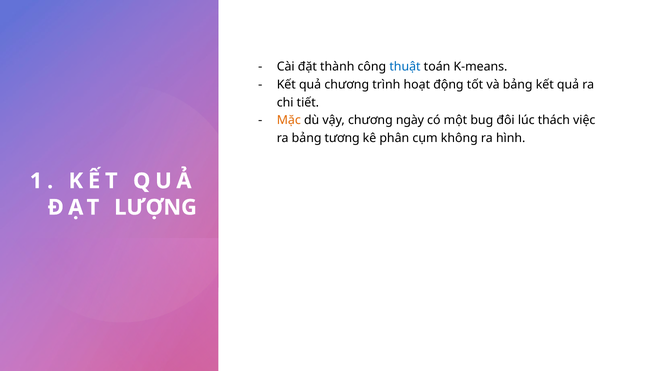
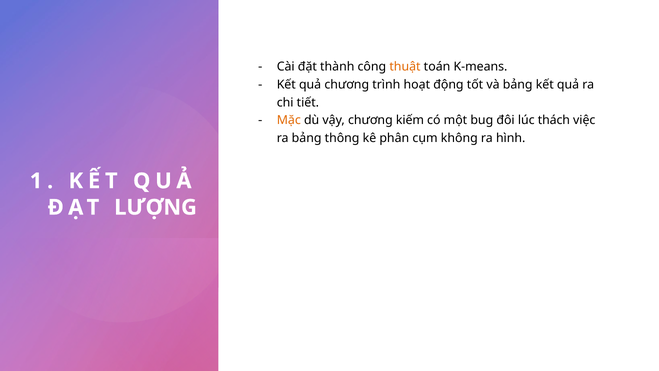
thuật colour: blue -> orange
ngày: ngày -> kiếm
tương: tương -> thông
